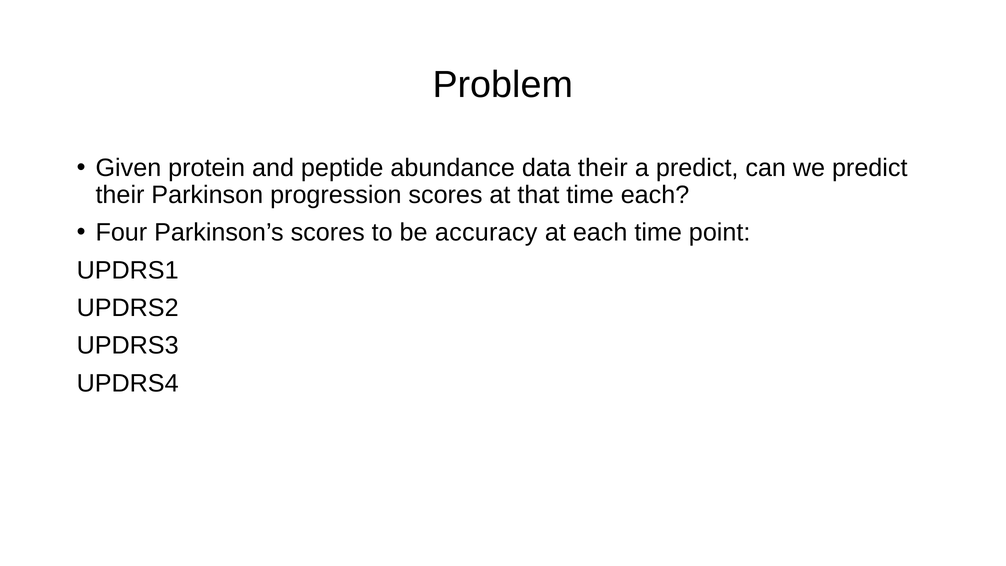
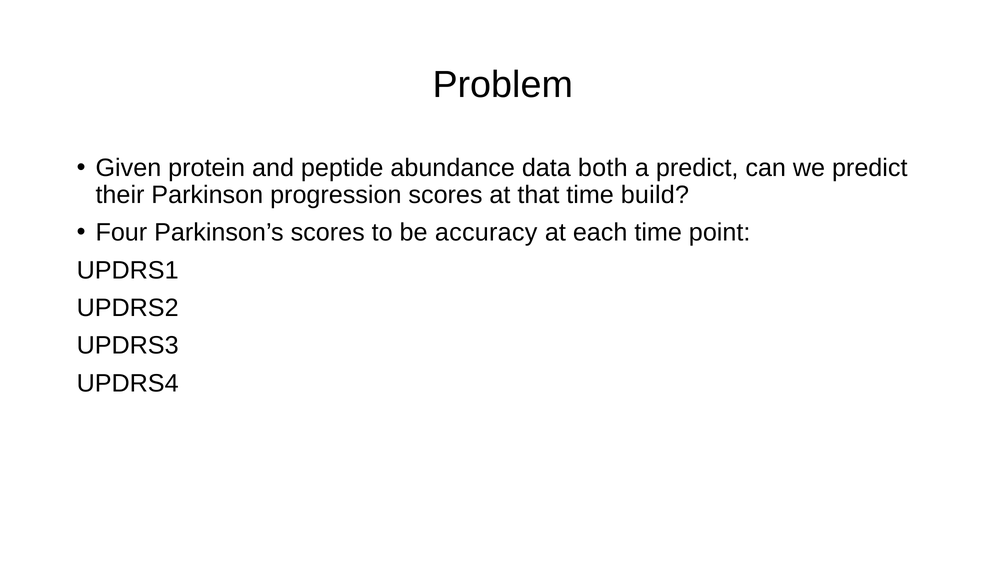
data their: their -> both
time each: each -> build
